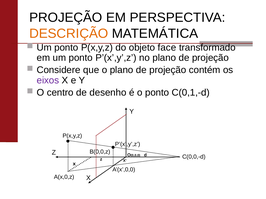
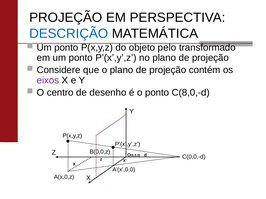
DESCRIÇÃO colour: orange -> blue
face: face -> pelo
C(0,1,-d: C(0,1,-d -> C(8,0,-d
